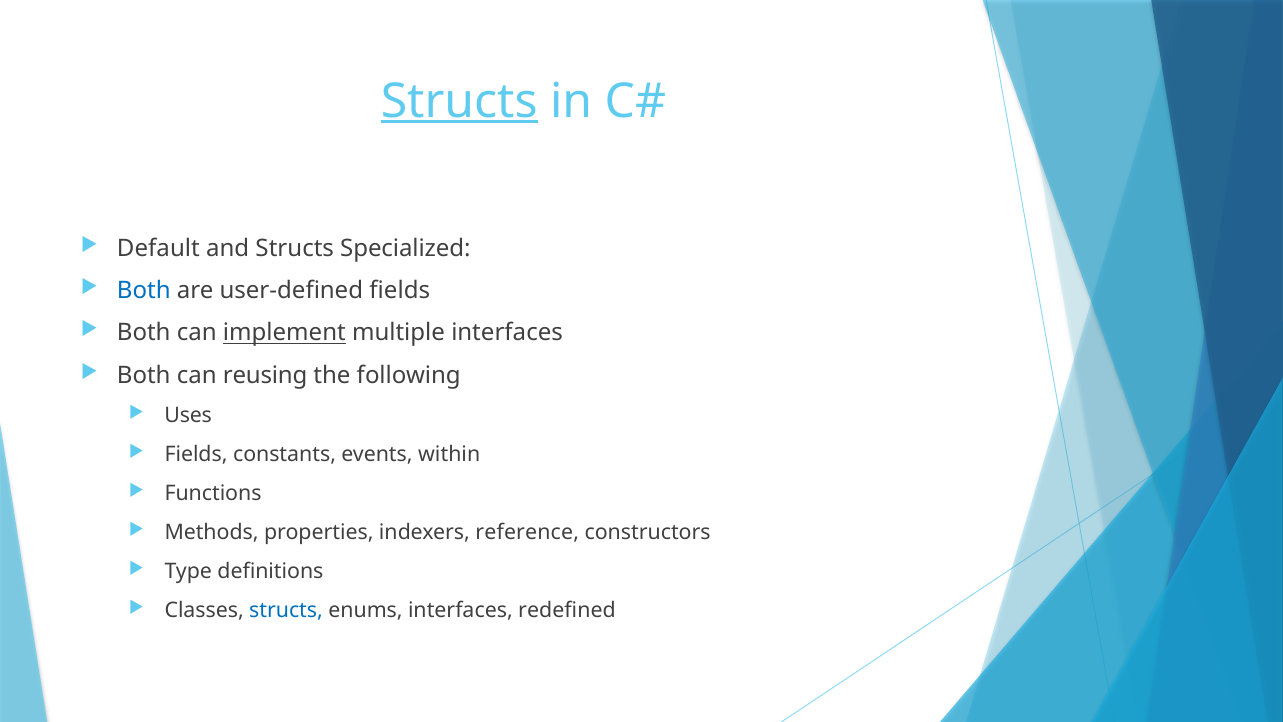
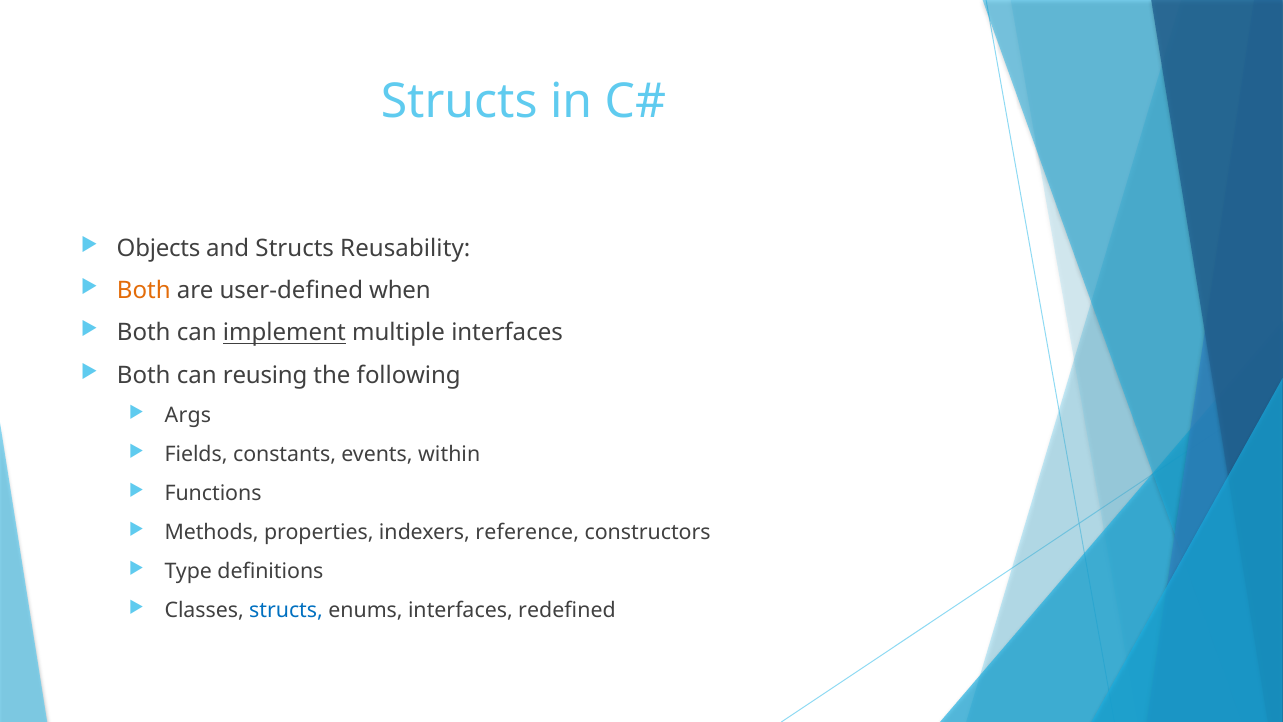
Structs at (459, 101) underline: present -> none
Default: Default -> Objects
Specialized: Specialized -> Reusability
Both at (144, 291) colour: blue -> orange
user-defined fields: fields -> when
Uses: Uses -> Args
